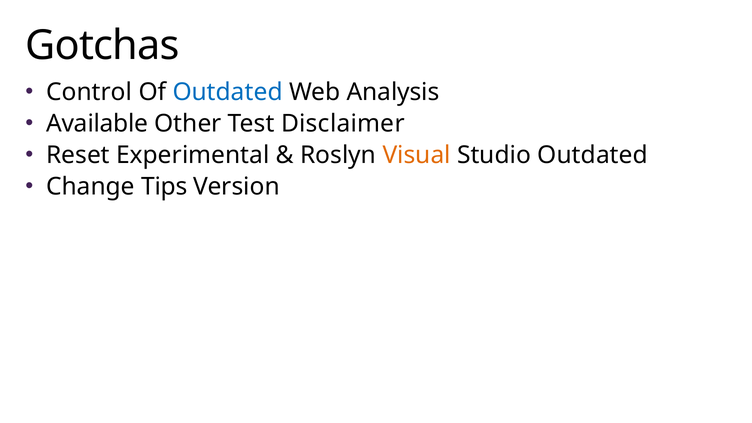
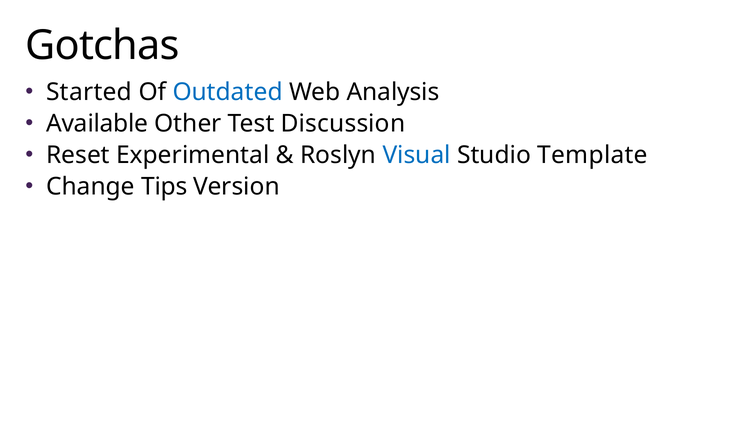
Control: Control -> Started
Disclaimer: Disclaimer -> Discussion
Visual colour: orange -> blue
Studio Outdated: Outdated -> Template
